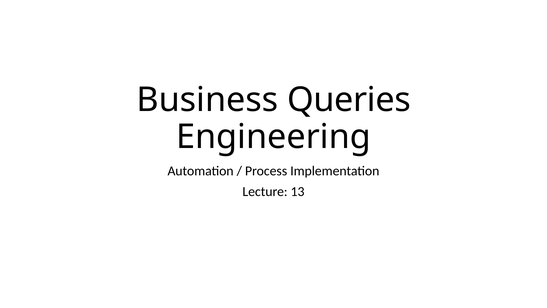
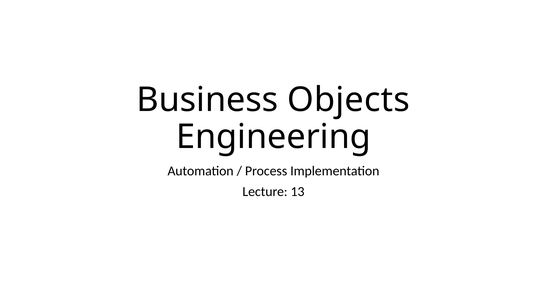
Queries: Queries -> Objects
